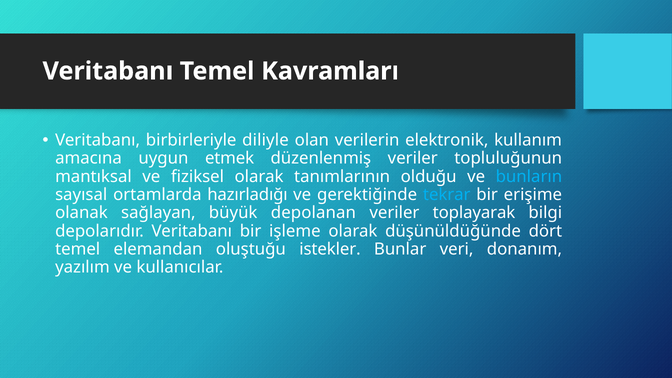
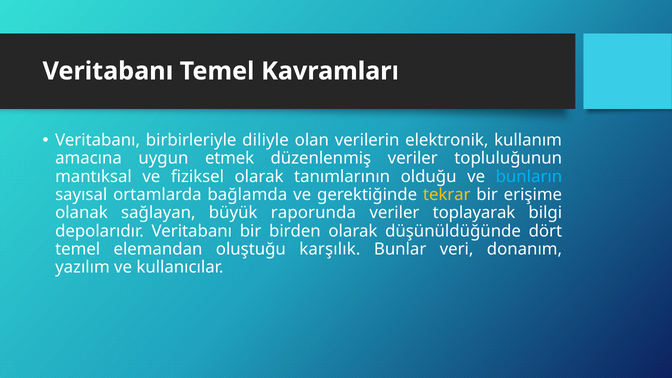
hazırladığı: hazırladığı -> bağlamda
tekrar colour: light blue -> yellow
depolanan: depolanan -> raporunda
işleme: işleme -> birden
istekler: istekler -> karşılık
